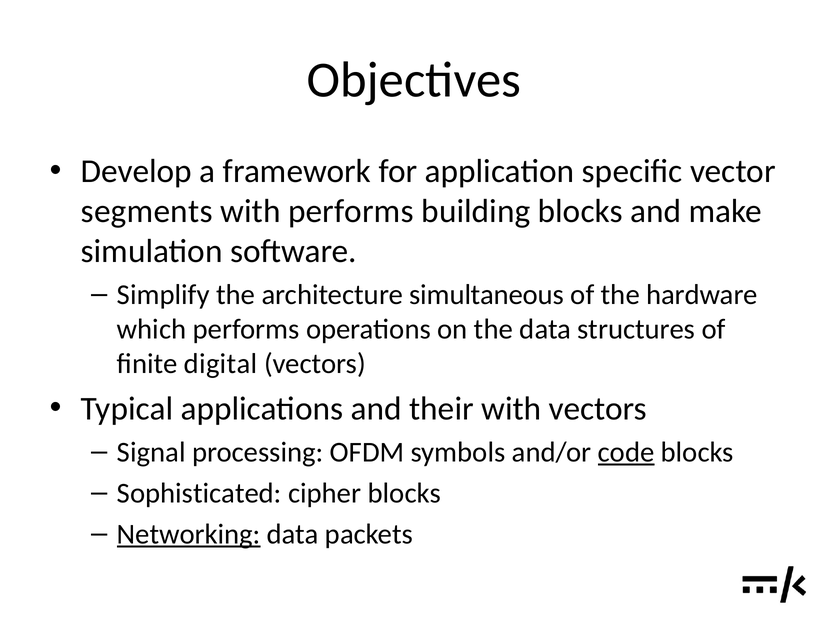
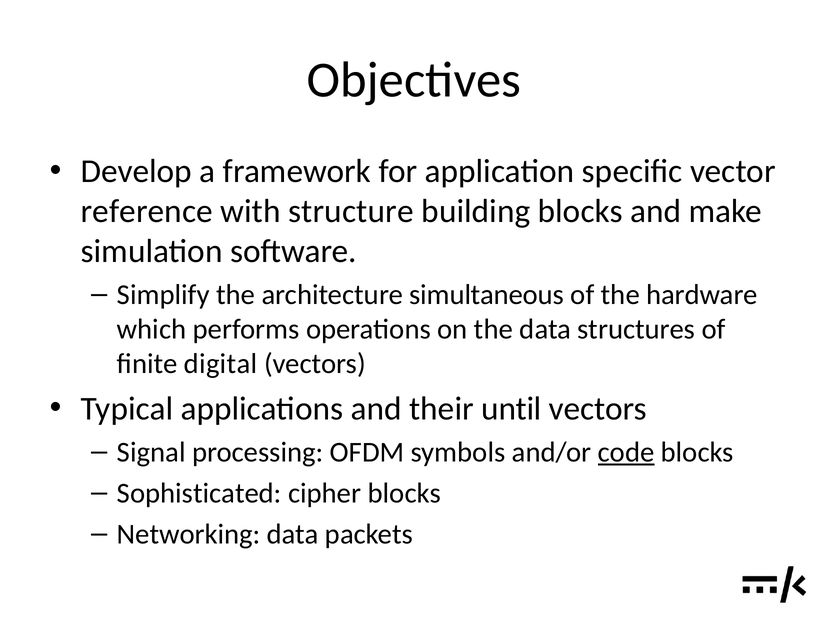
segments: segments -> reference
with performs: performs -> structure
their with: with -> until
Networking underline: present -> none
